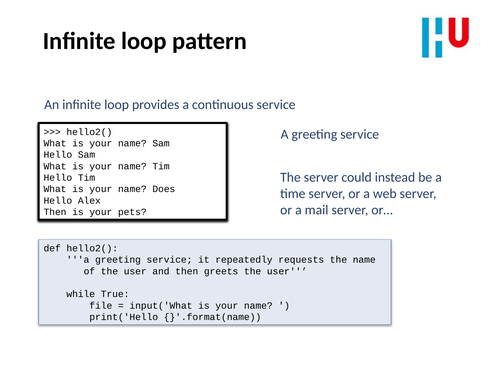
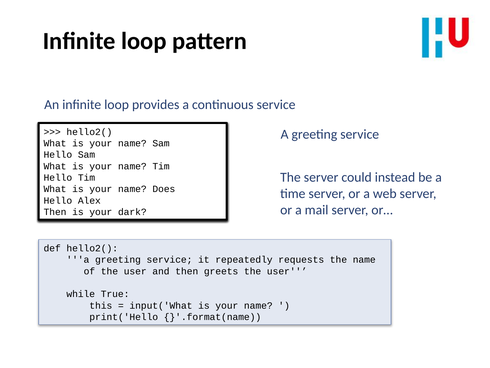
pets: pets -> dark
file: file -> this
